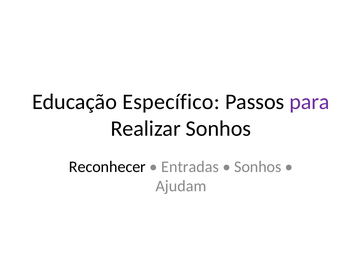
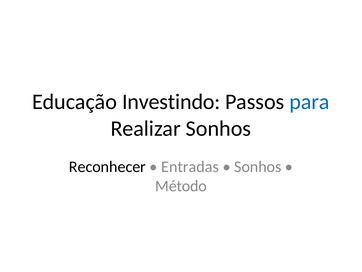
Específico: Específico -> Investindo
para colour: purple -> blue
Ajudam: Ajudam -> Método
